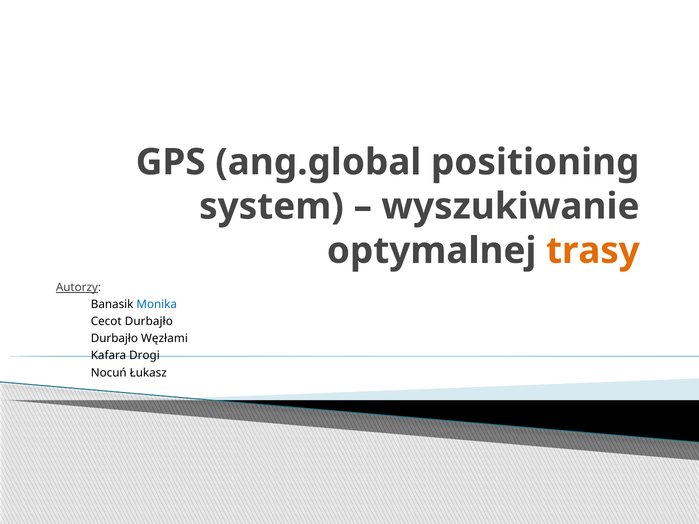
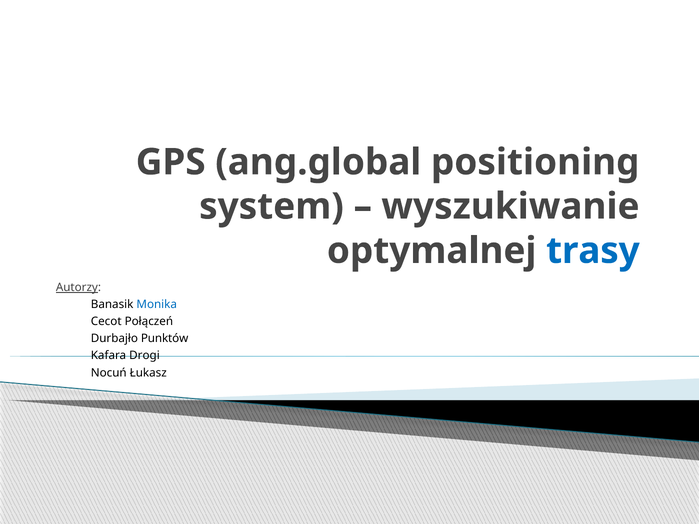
trasy colour: orange -> blue
Cecot Durbajło: Durbajło -> Połączeń
Węzłami: Węzłami -> Punktów
